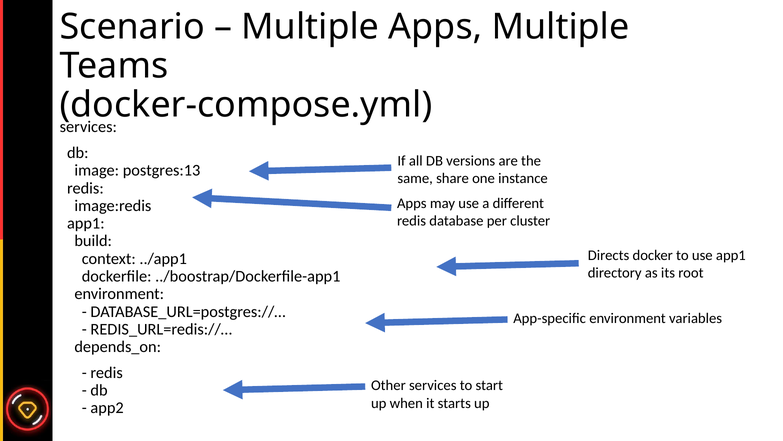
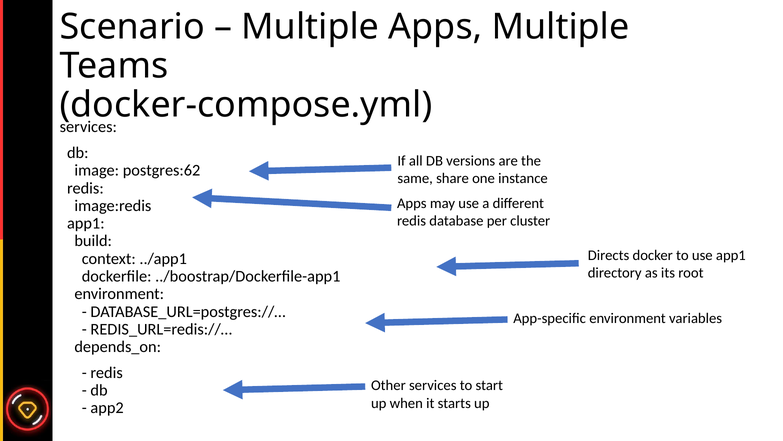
postgres:13: postgres:13 -> postgres:62
